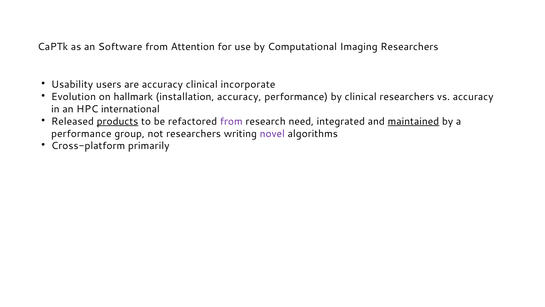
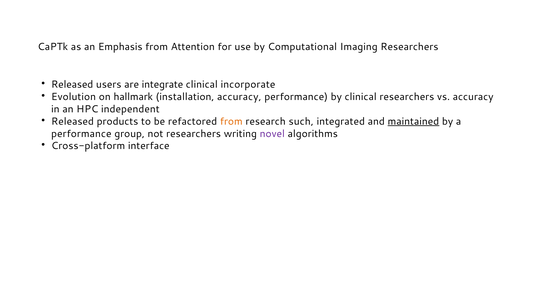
Software: Software -> Emphasis
Usability at (72, 84): Usability -> Released
are accuracy: accuracy -> integrate
international: international -> independent
products underline: present -> none
from at (231, 121) colour: purple -> orange
need: need -> such
primarily: primarily -> interface
